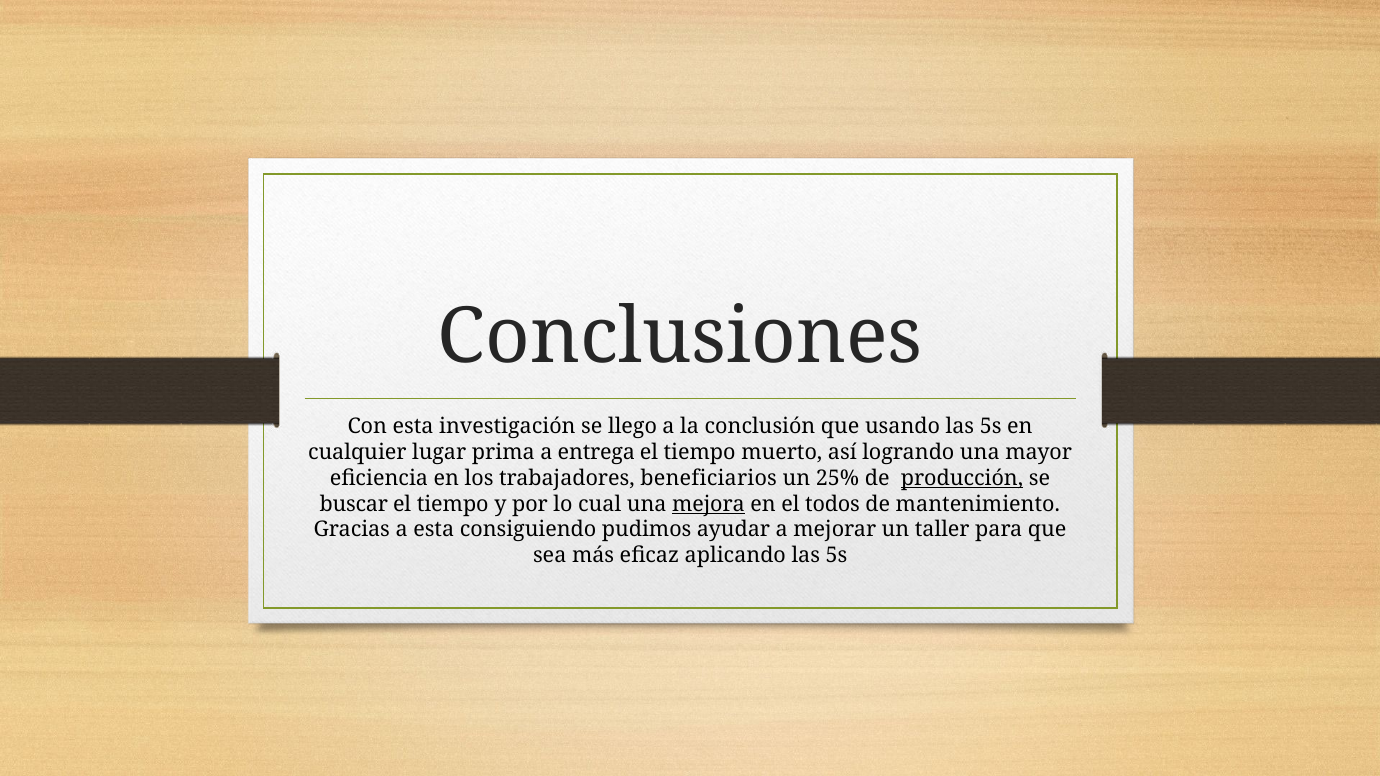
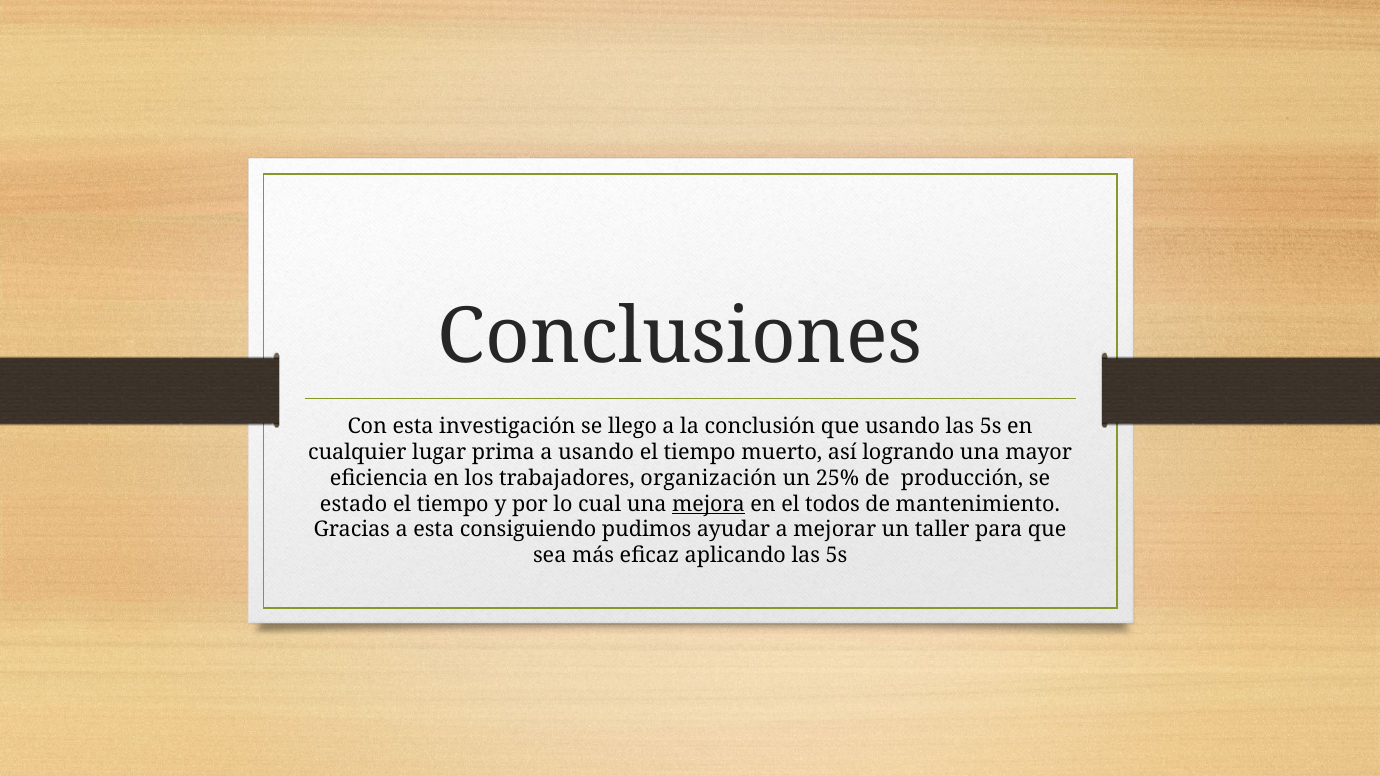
a entrega: entrega -> usando
beneficiarios: beneficiarios -> organización
producción underline: present -> none
buscar: buscar -> estado
